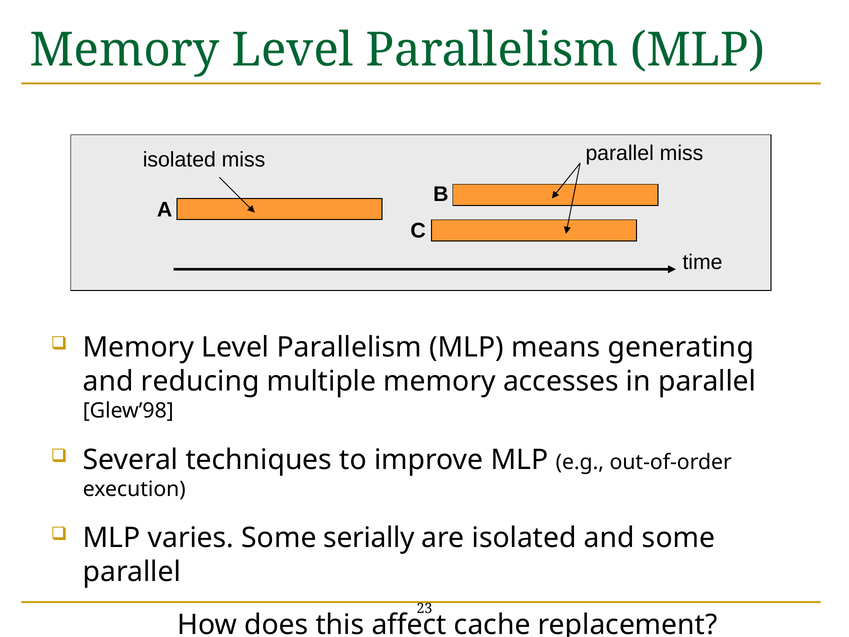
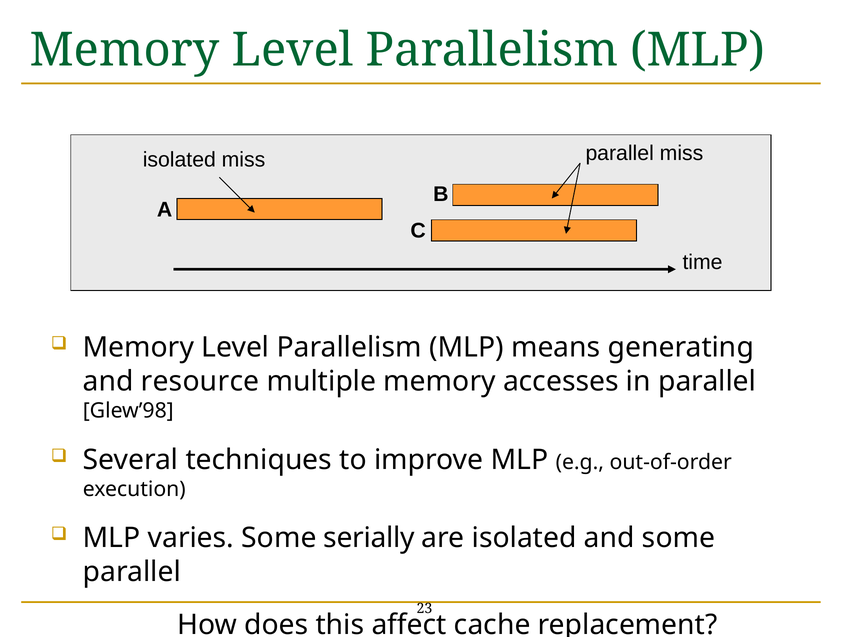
reducing: reducing -> resource
